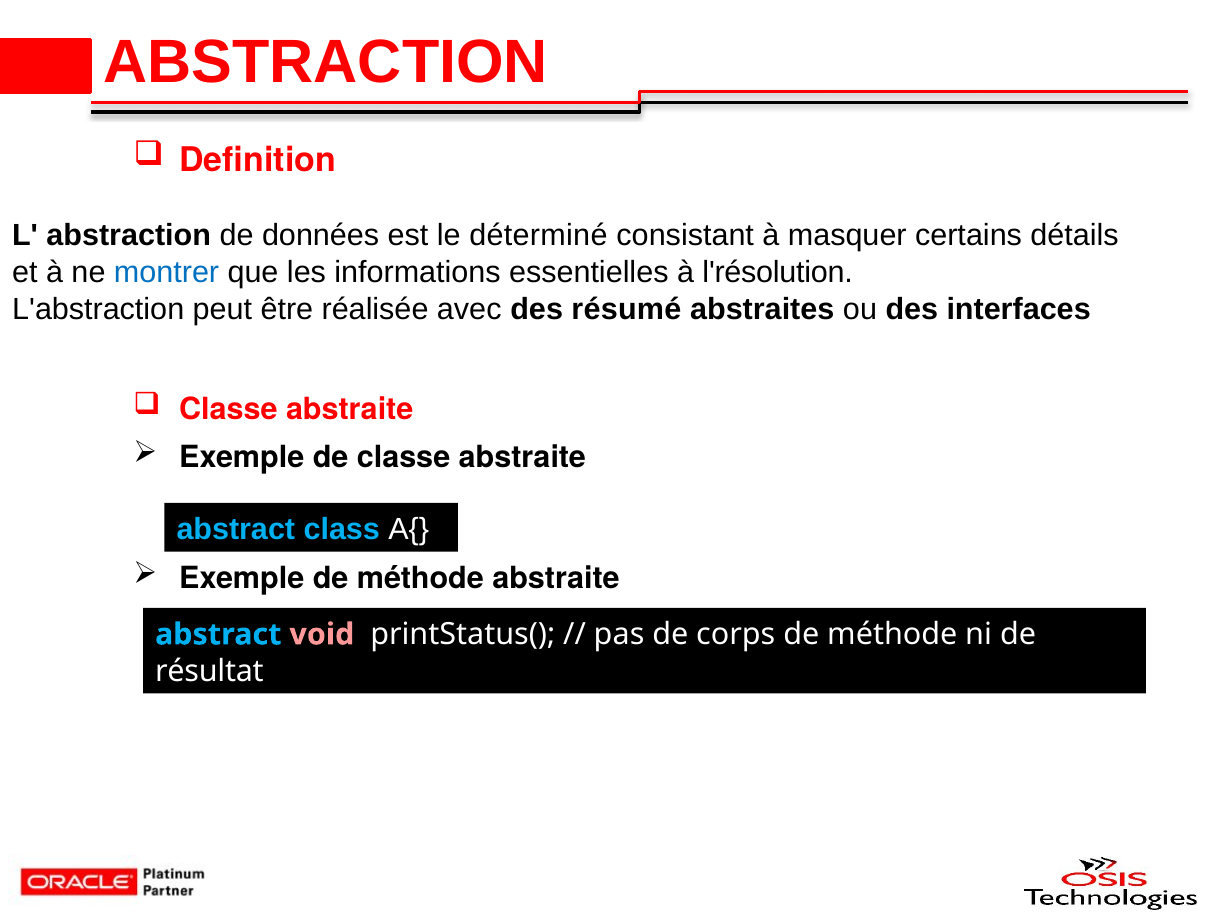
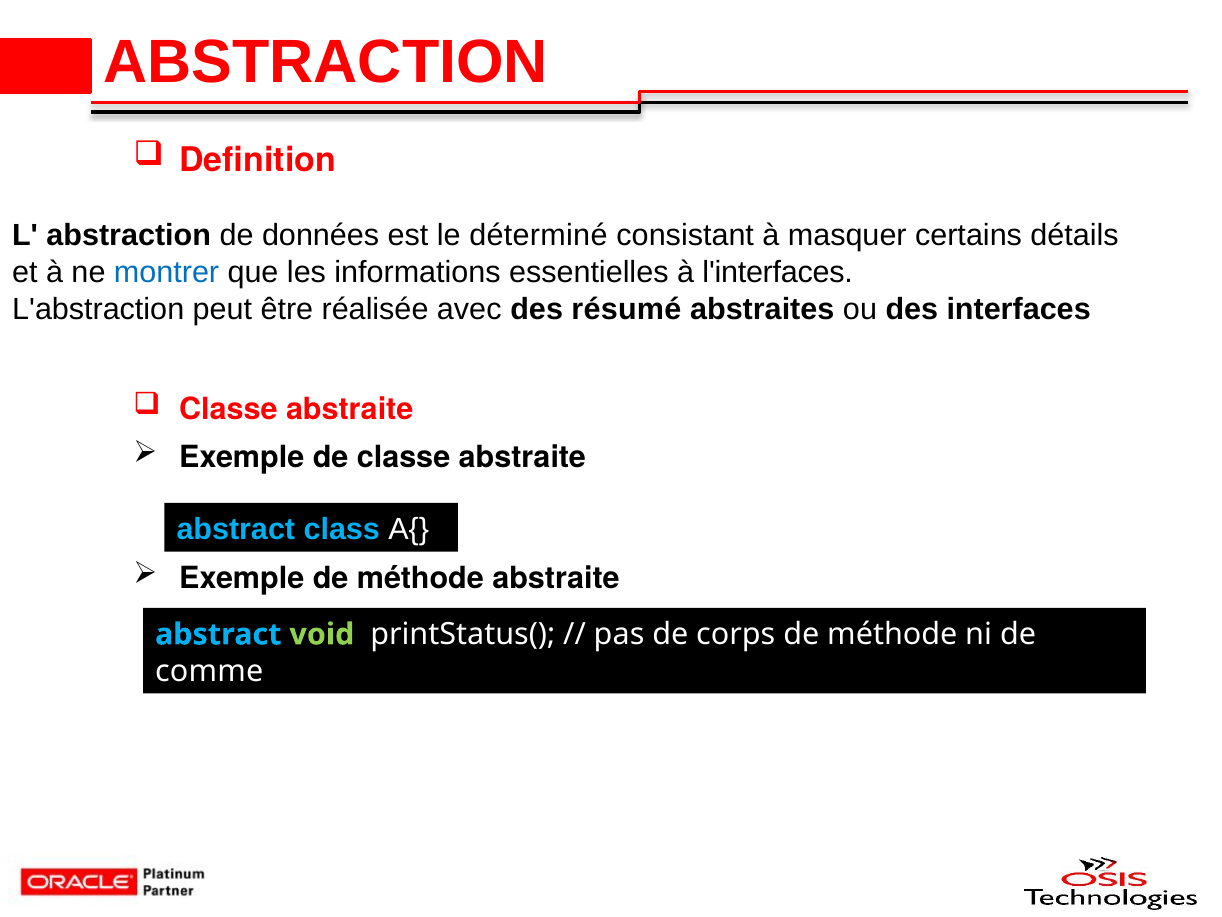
l'résolution: l'résolution -> l'interfaces
void colour: pink -> light green
résultat: résultat -> comme
